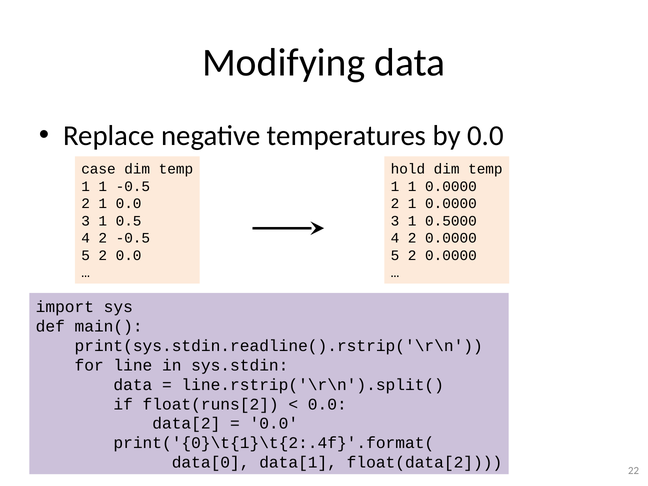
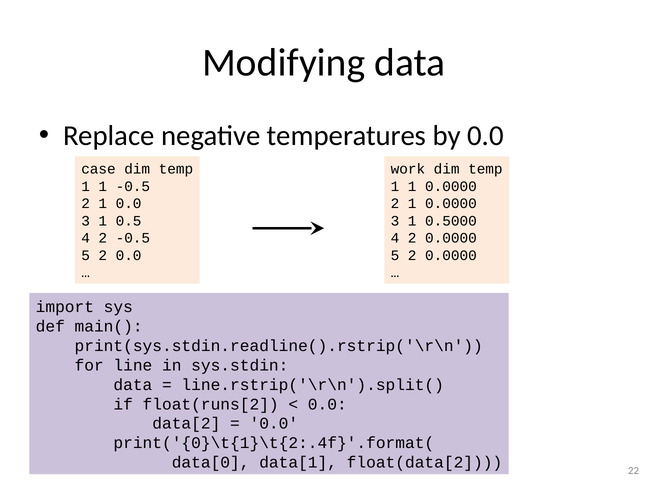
hold: hold -> work
